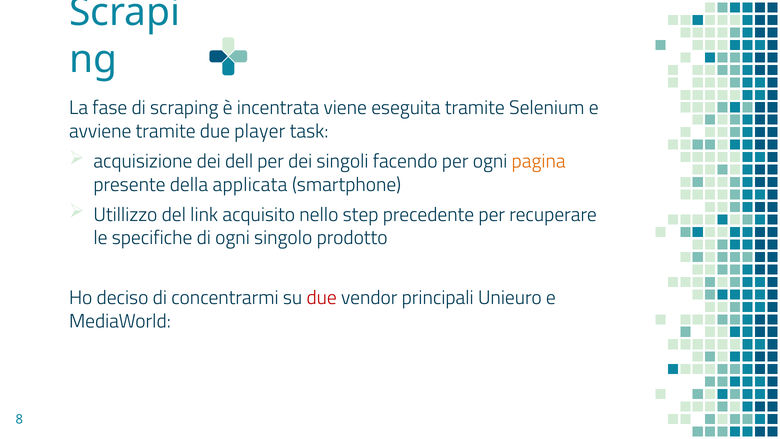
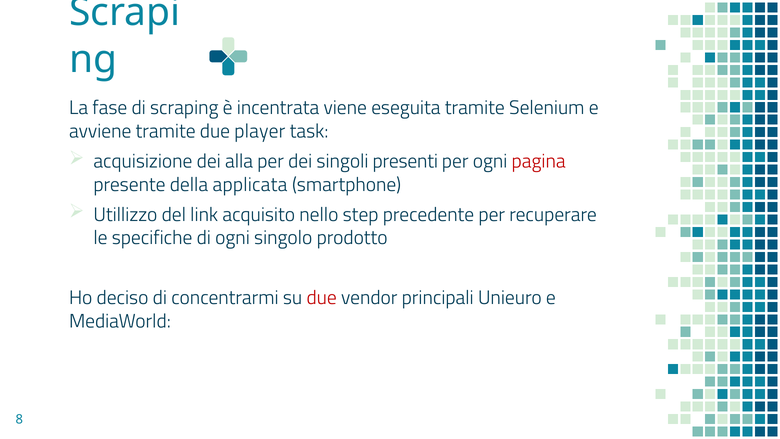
dell: dell -> alla
facendo: facendo -> presenti
pagina colour: orange -> red
